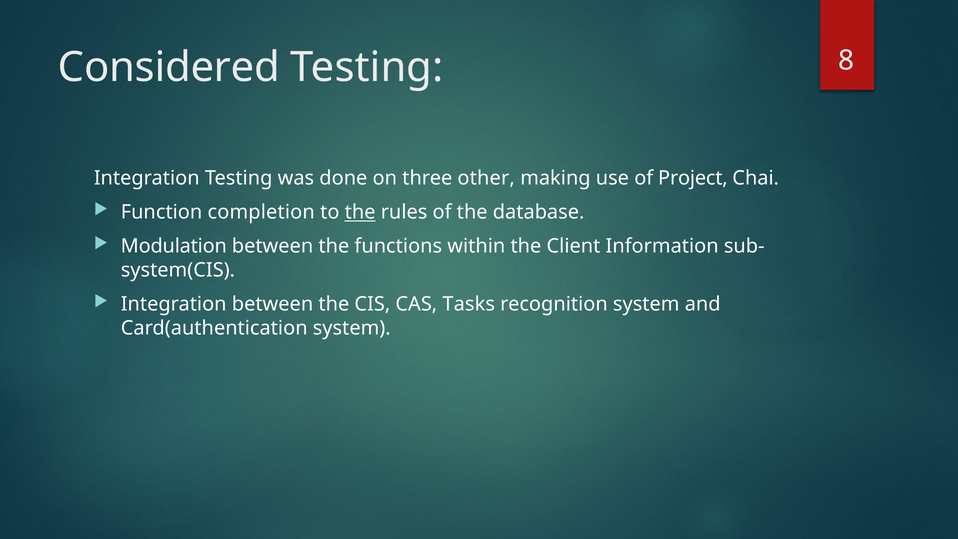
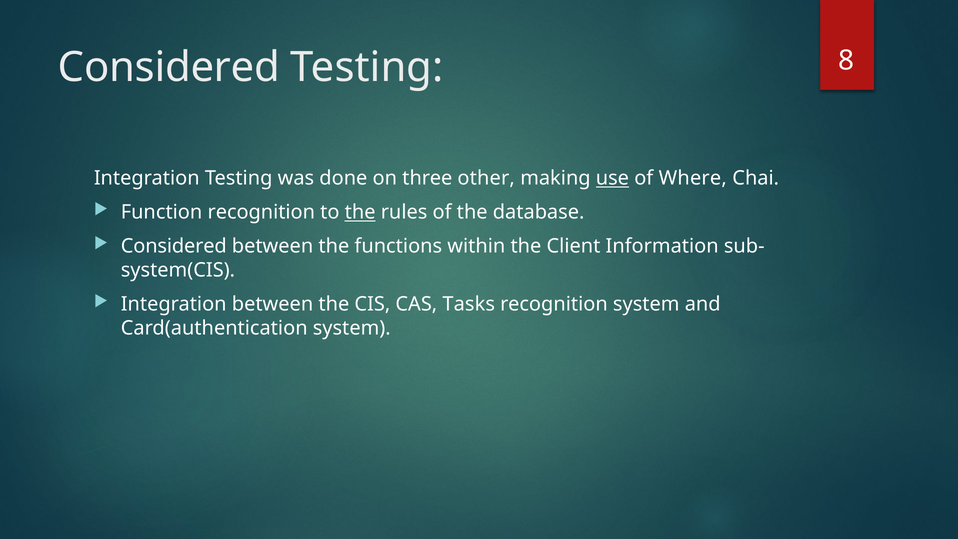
use underline: none -> present
Project: Project -> Where
Function completion: completion -> recognition
Modulation at (174, 246): Modulation -> Considered
